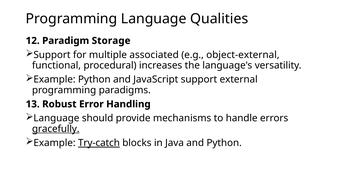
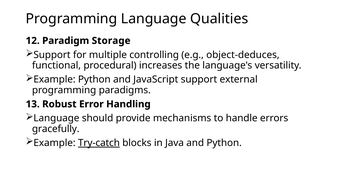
associated: associated -> controlling
object-external: object-external -> object-deduces
gracefully underline: present -> none
